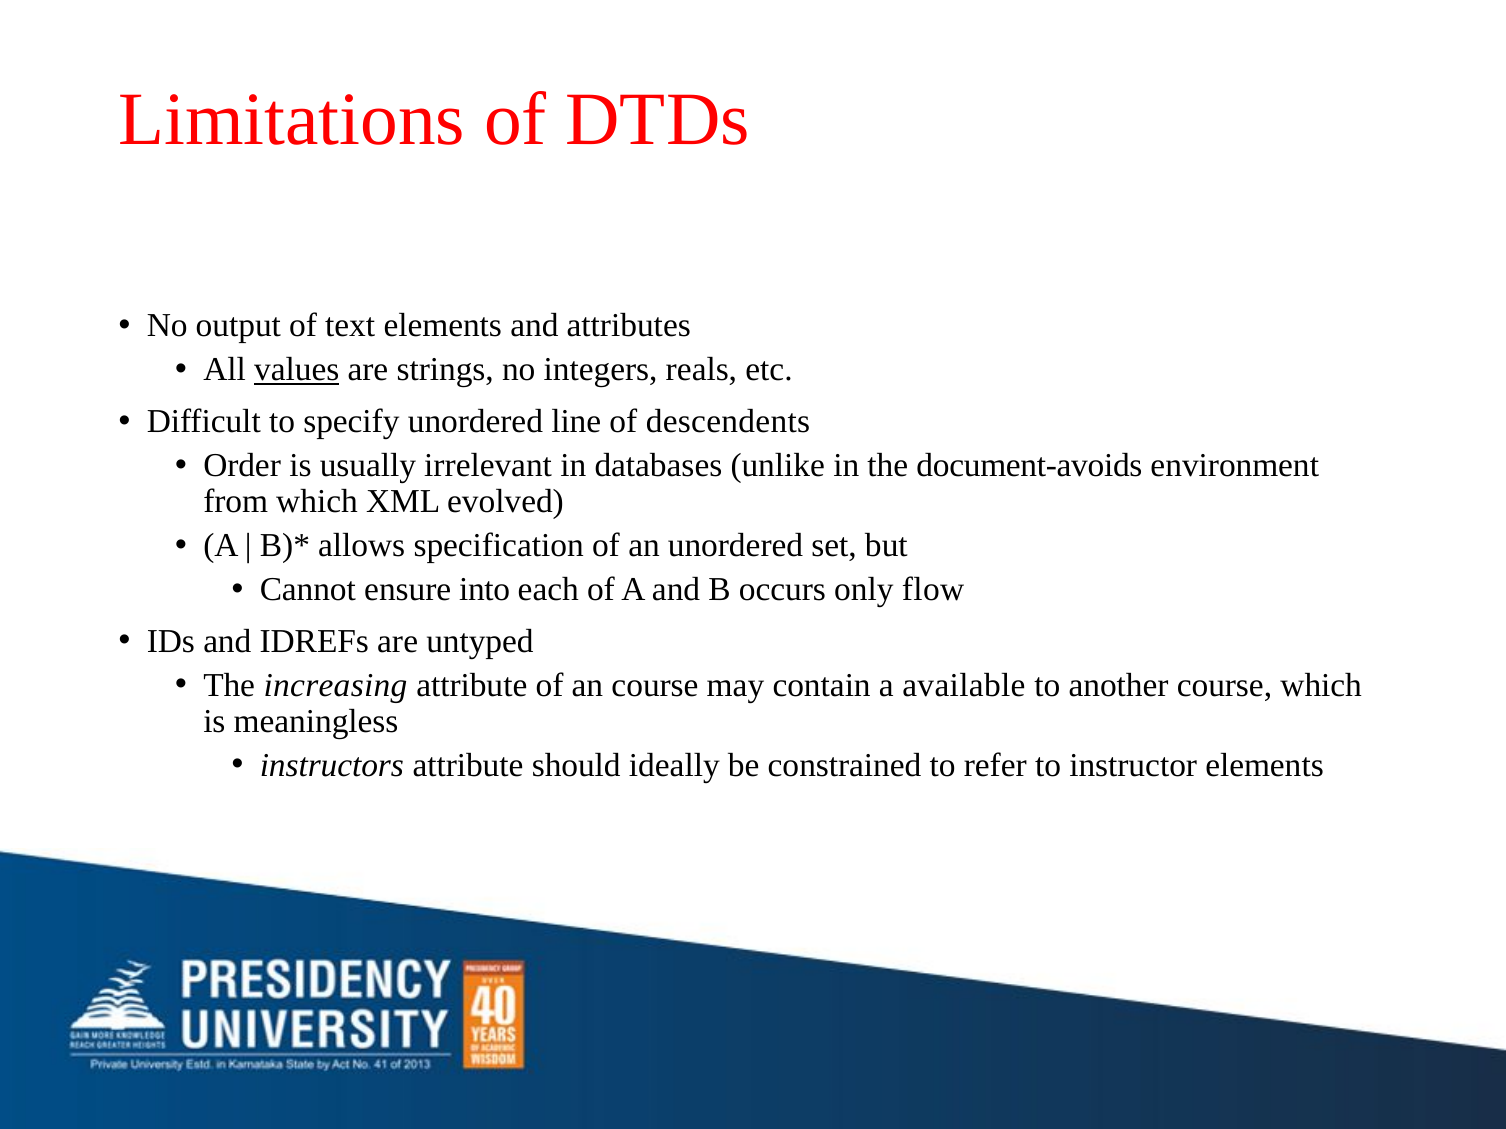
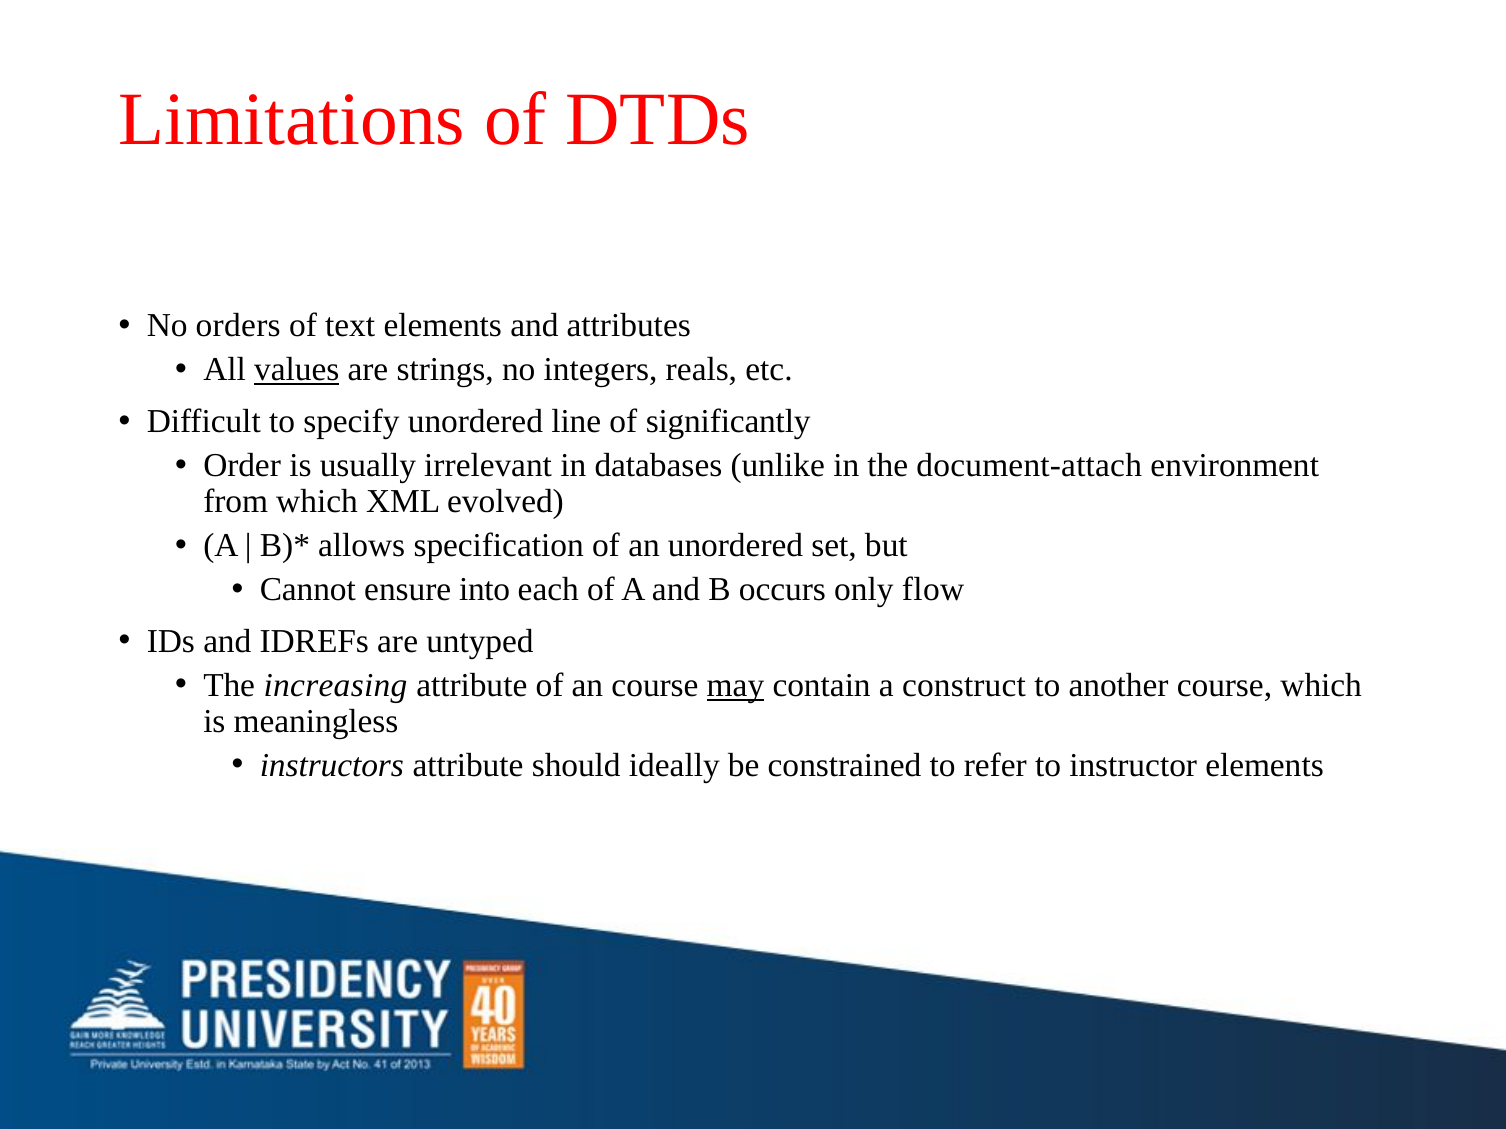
output: output -> orders
descendents: descendents -> significantly
document-avoids: document-avoids -> document-attach
may underline: none -> present
available: available -> construct
